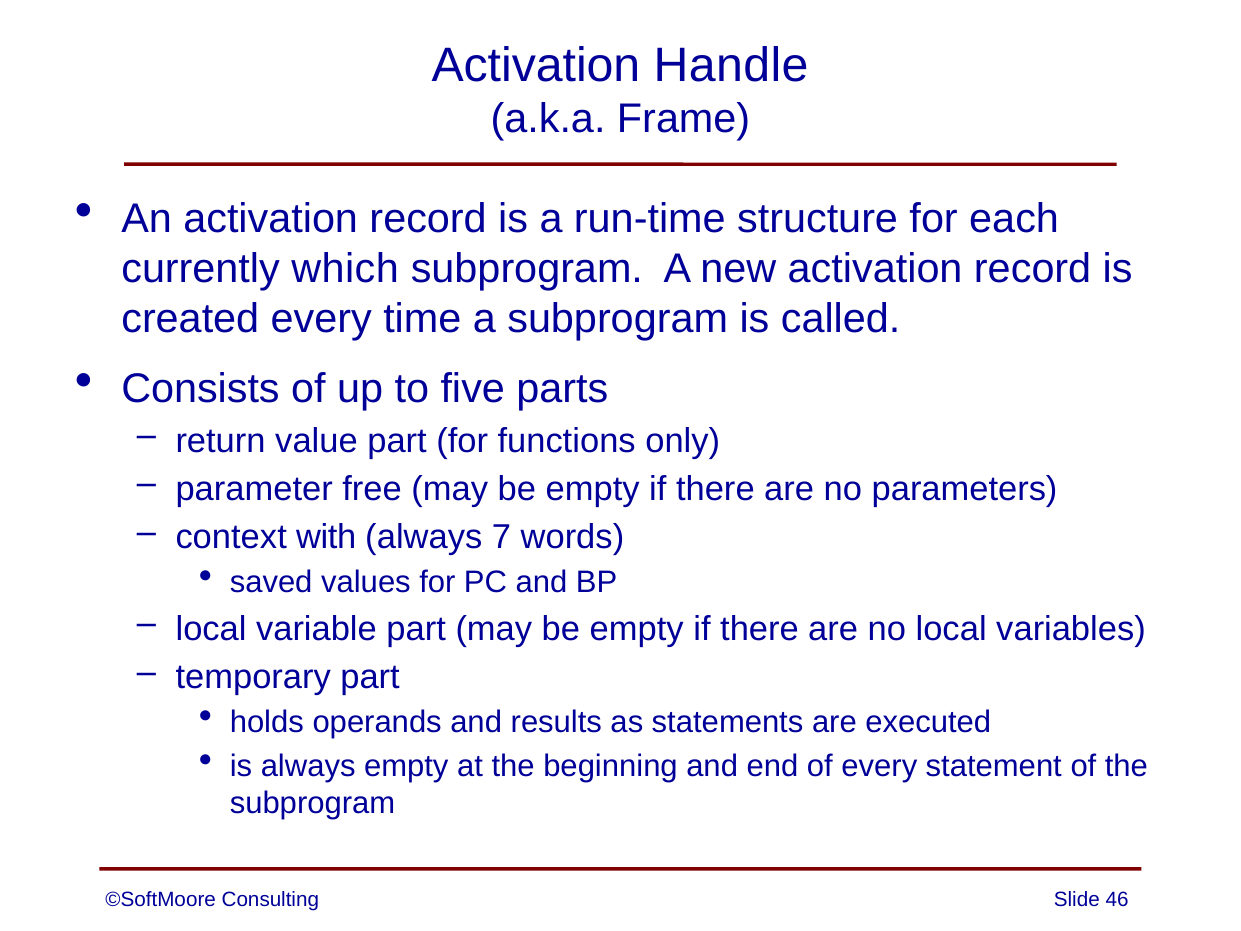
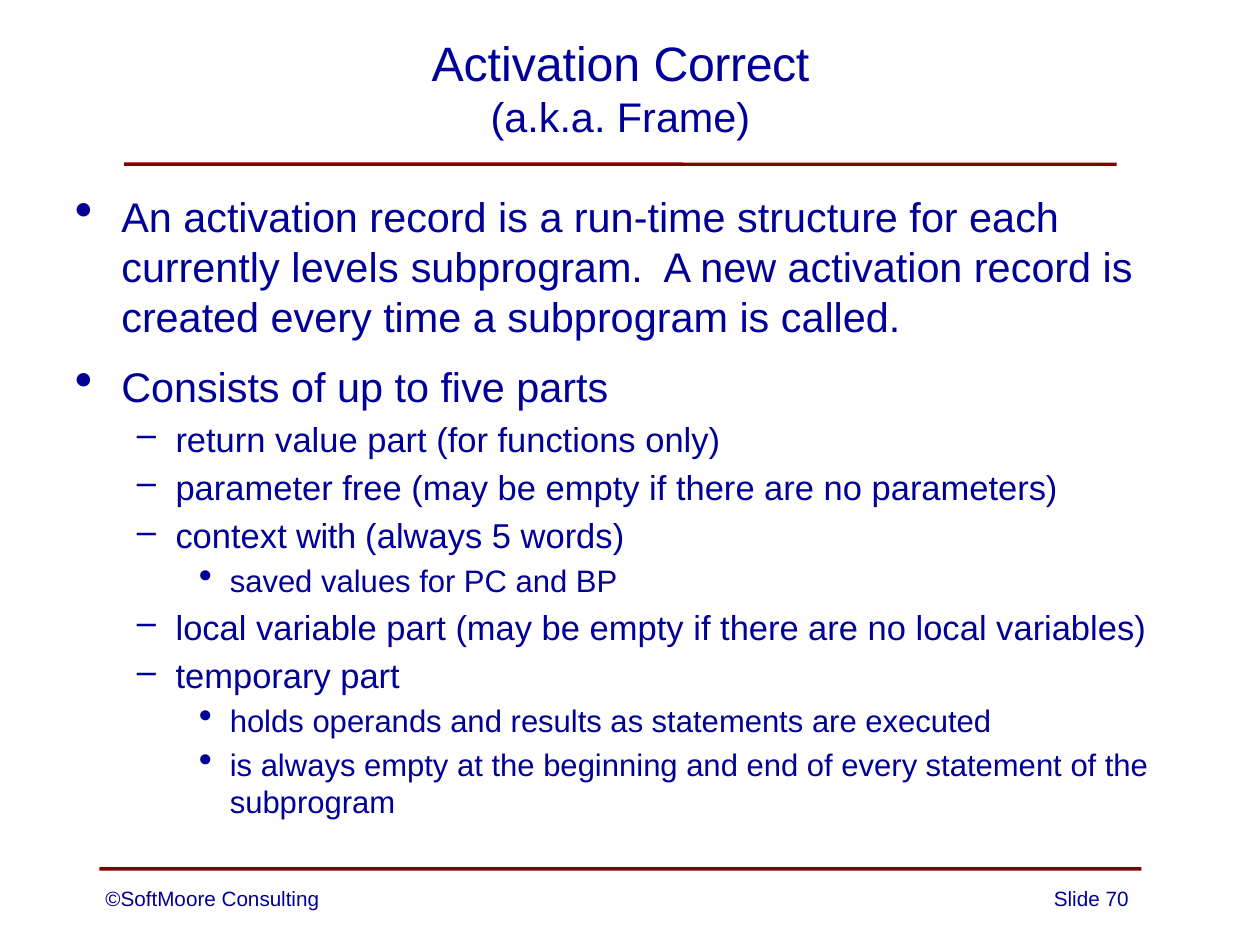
Handle: Handle -> Correct
which: which -> levels
7: 7 -> 5
46: 46 -> 70
